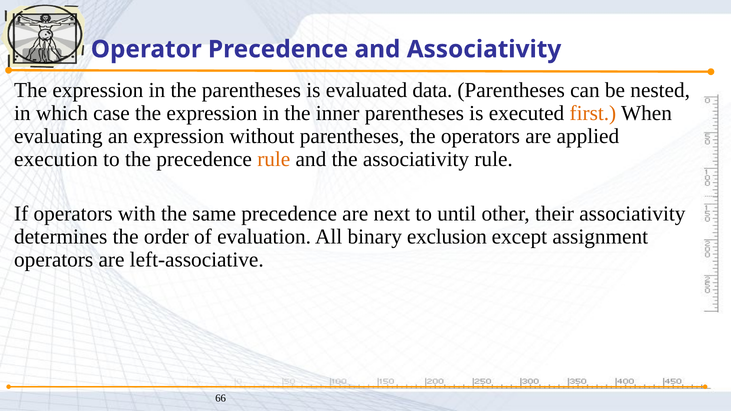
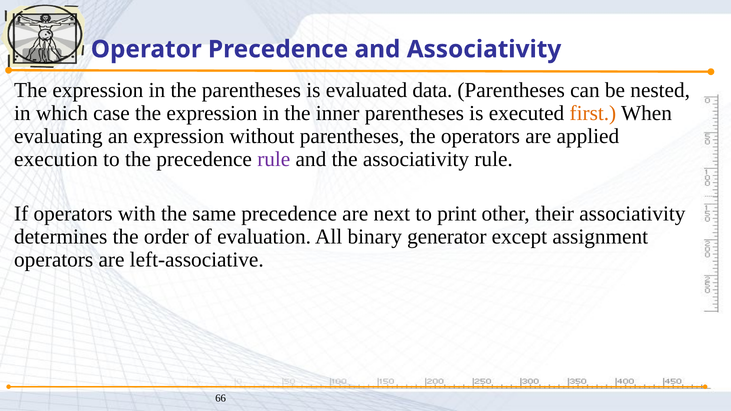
rule at (274, 159) colour: orange -> purple
until: until -> print
exclusion: exclusion -> generator
